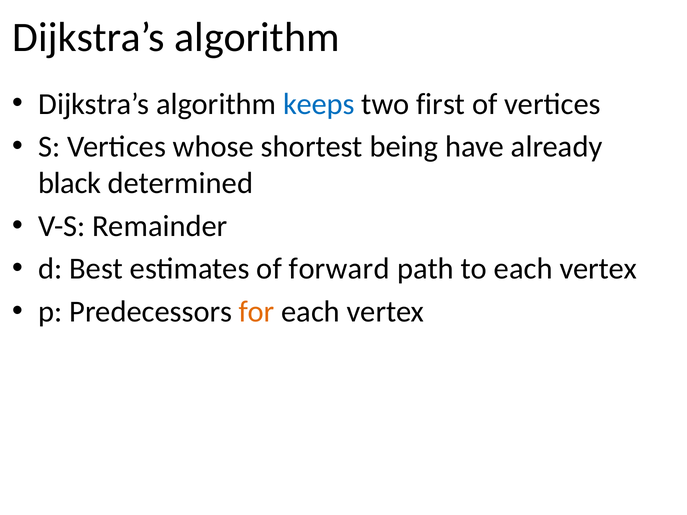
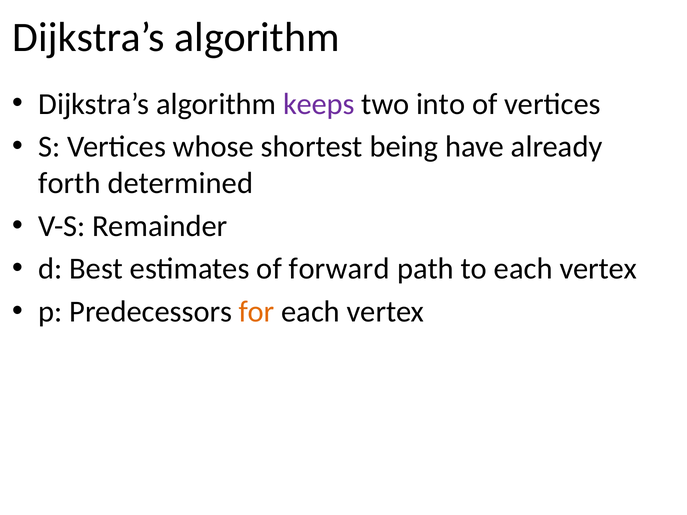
keeps colour: blue -> purple
first: first -> into
black: black -> forth
